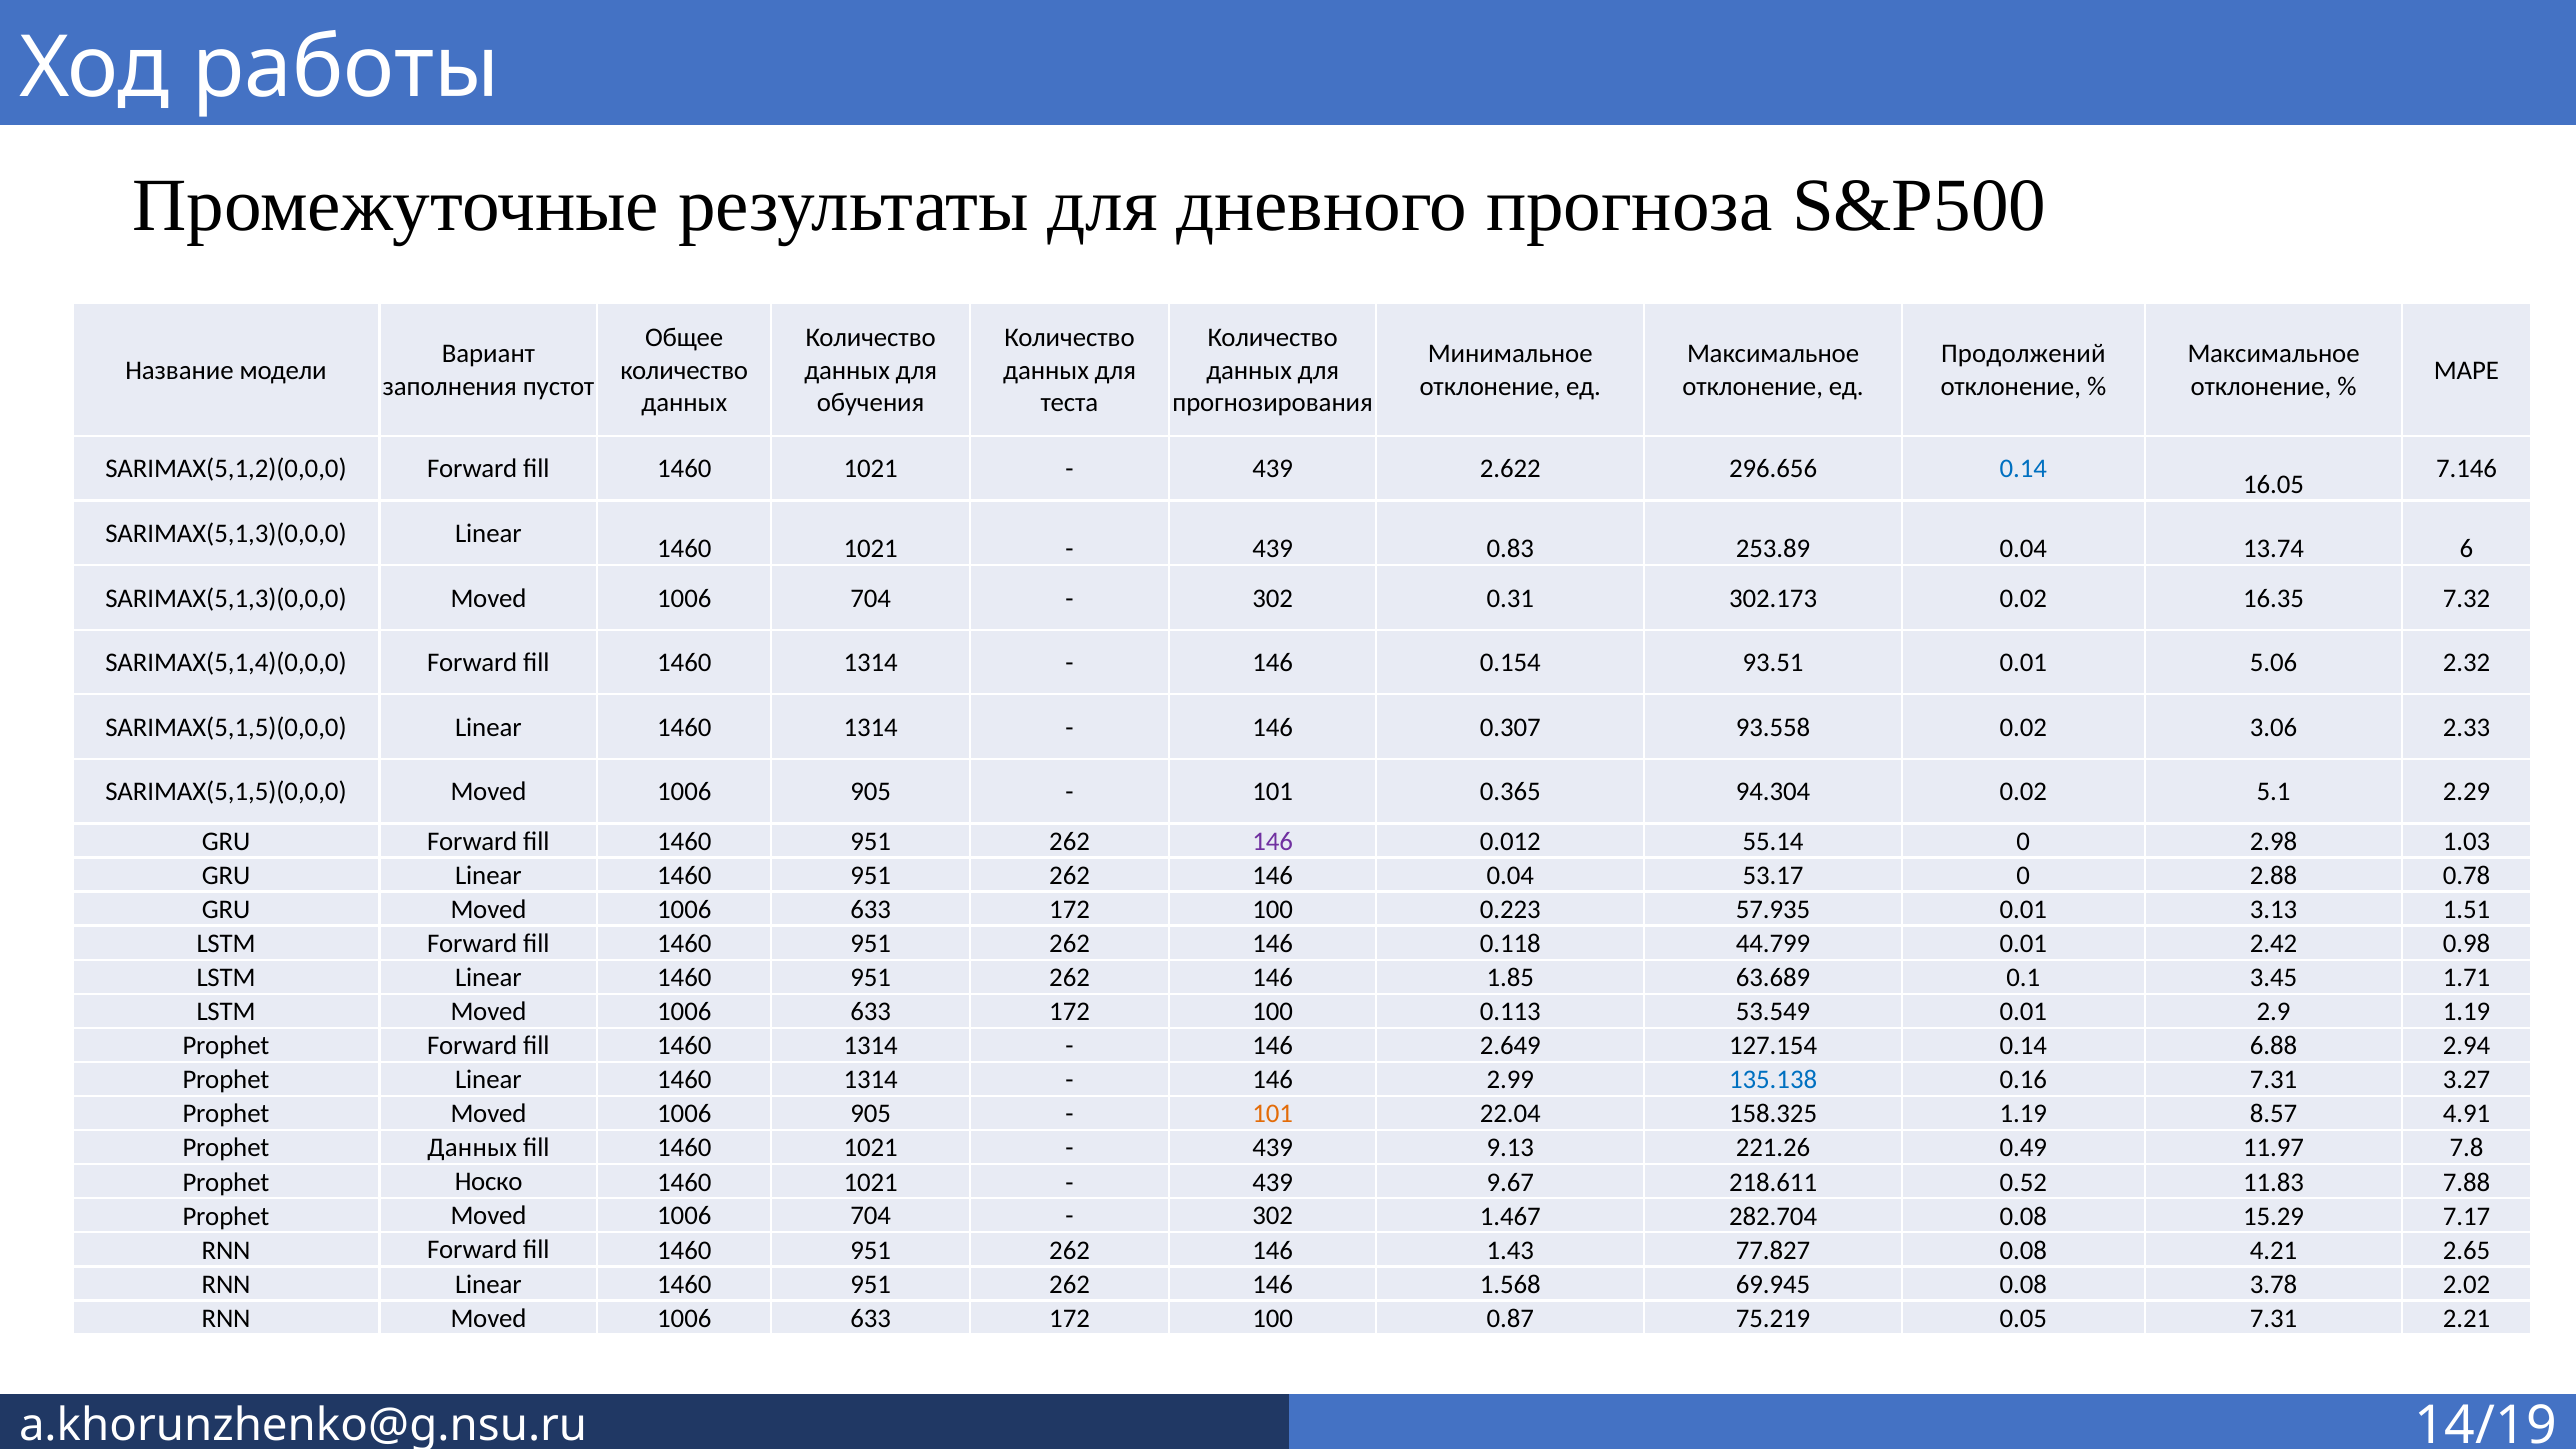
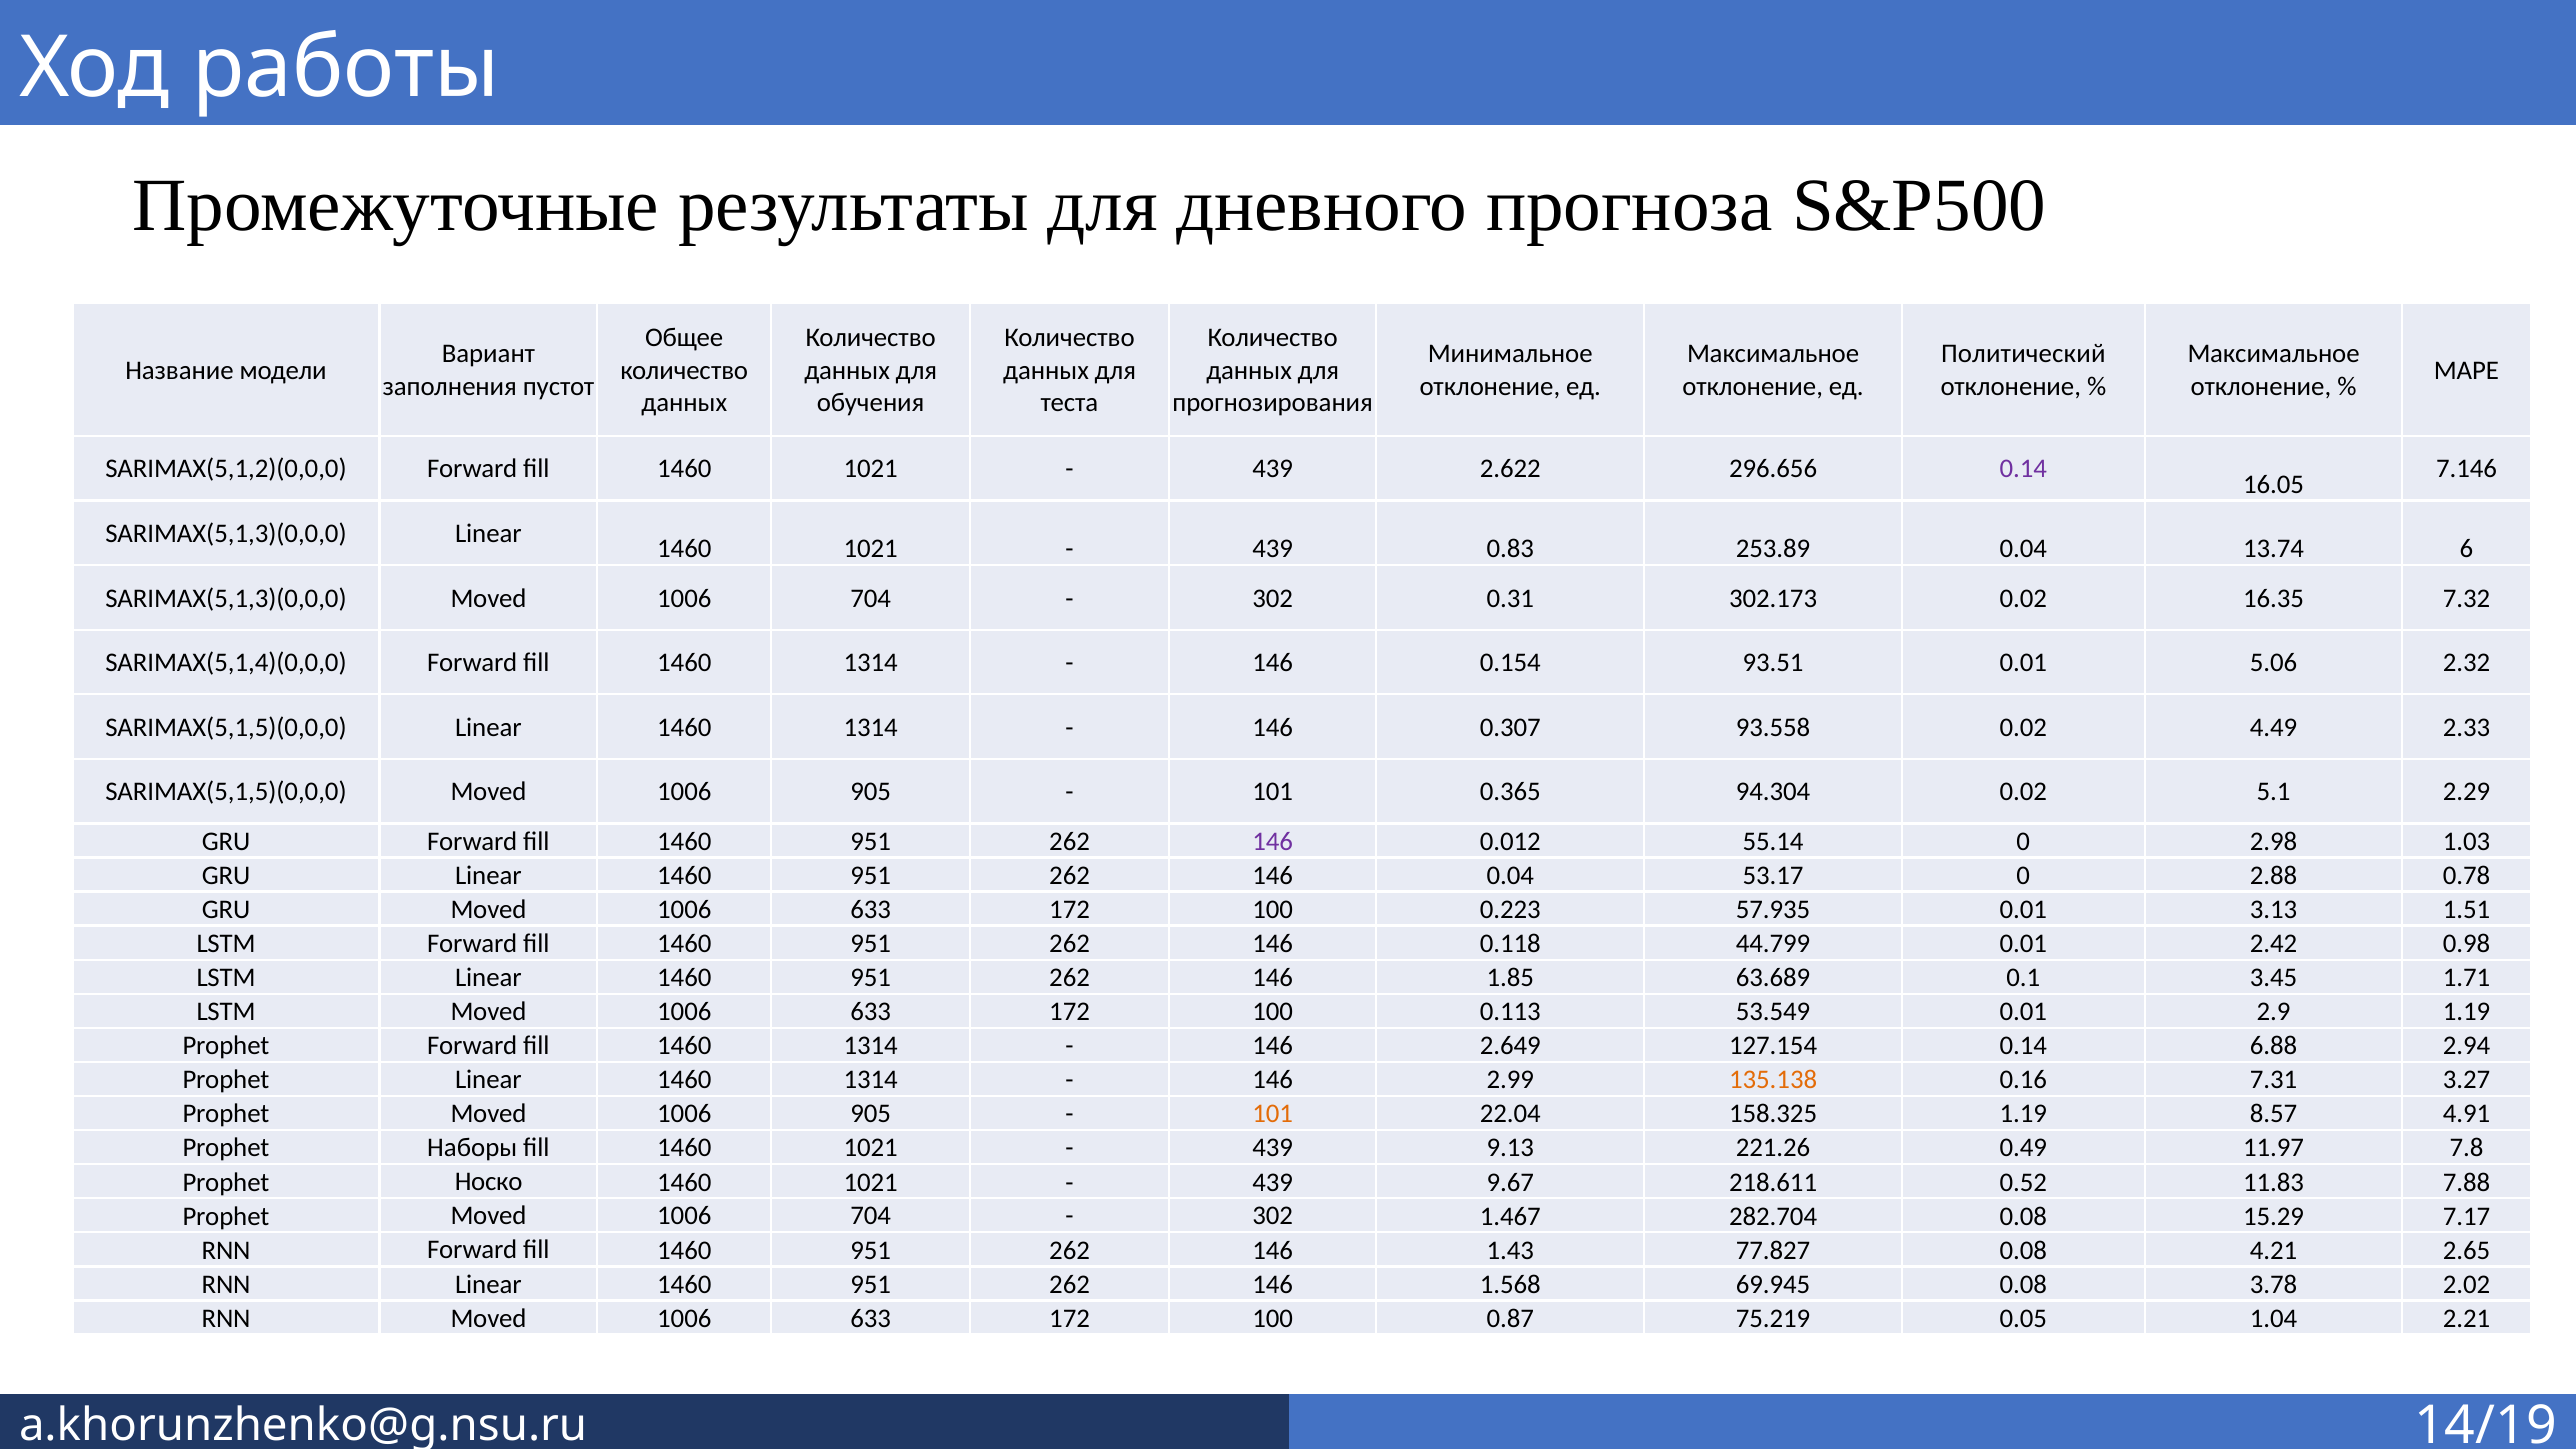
Продолжений: Продолжений -> Политический
0.14 at (2023, 469) colour: blue -> purple
3.06: 3.06 -> 4.49
135.138 colour: blue -> orange
Prophet Данных: Данных -> Наборы
0.05 7.31: 7.31 -> 1.04
